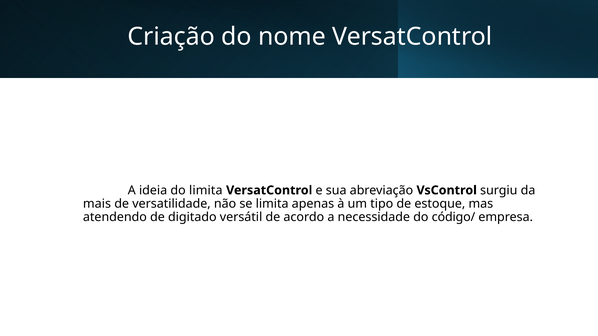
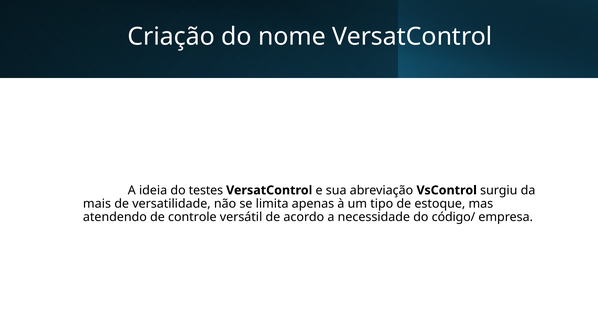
do limita: limita -> testes
digitado: digitado -> controle
